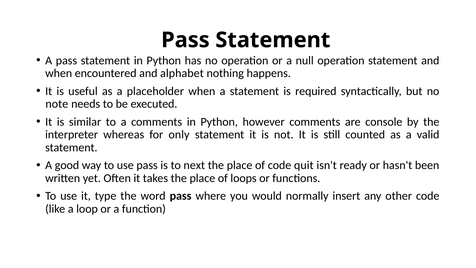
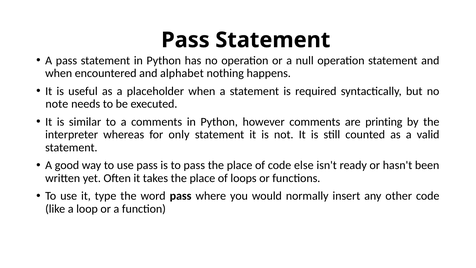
console: console -> printing
to next: next -> pass
quit: quit -> else
